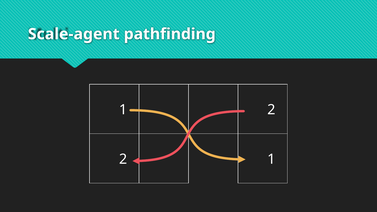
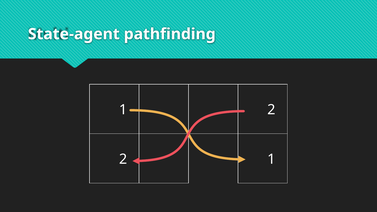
Scale-agent: Scale-agent -> State-agent
